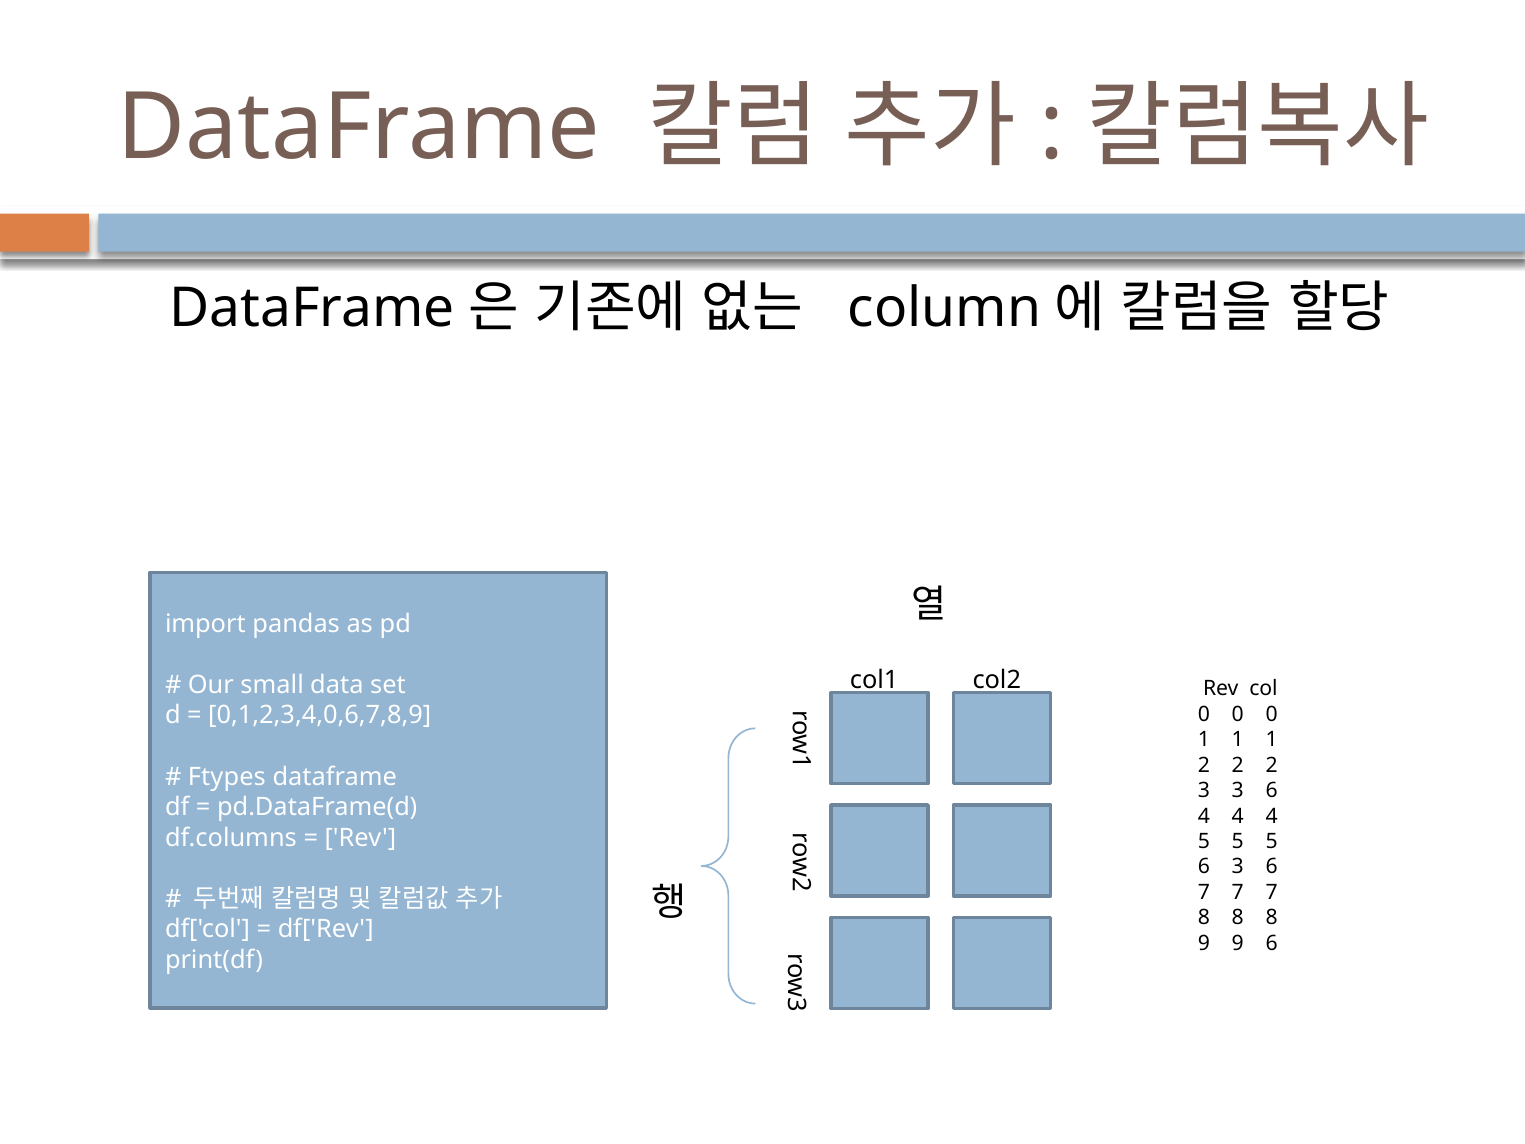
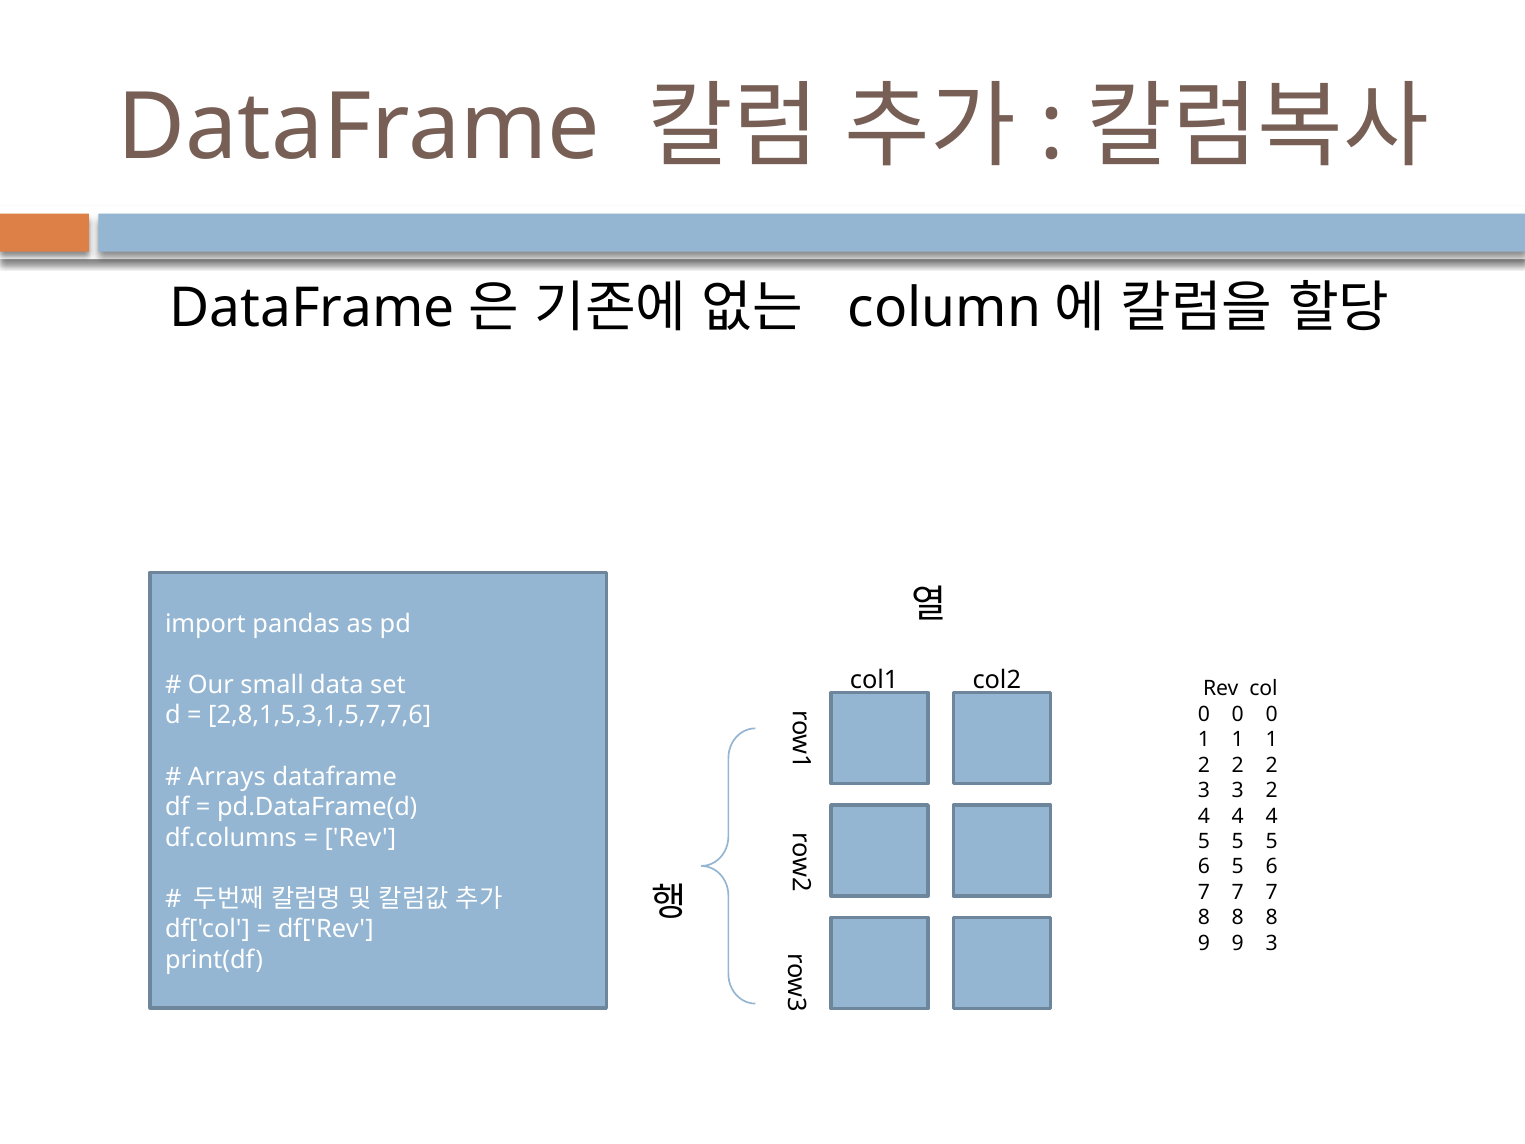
0,1,2,3,4,0,6,7,8,9: 0,1,2,3,4,0,6,7,8,9 -> 2,8,1,5,3,1,5,7,7,6
Ftypes: Ftypes -> Arrays
3 3 6: 6 -> 2
6 3: 3 -> 5
9 6: 6 -> 3
